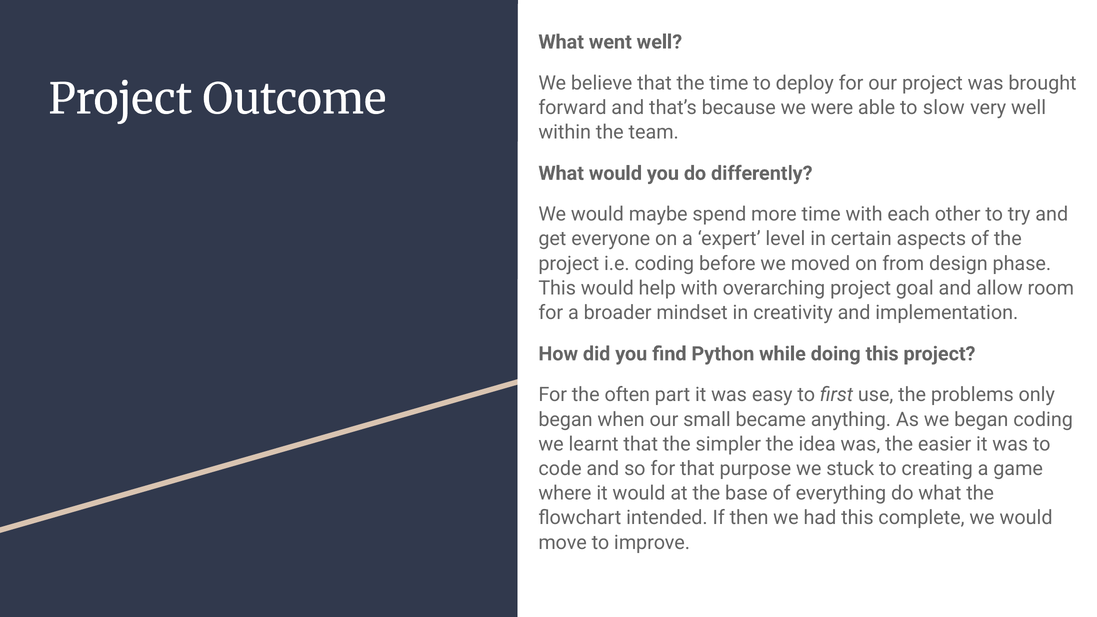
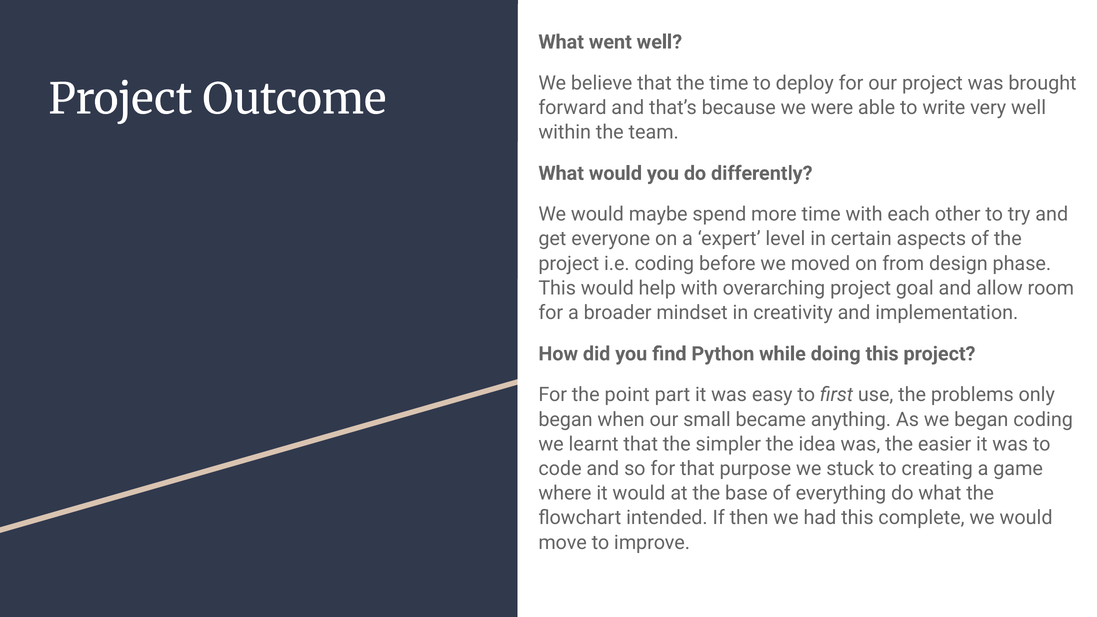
slow: slow -> write
often: often -> point
